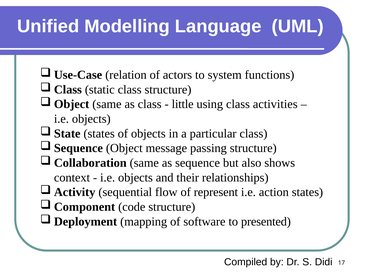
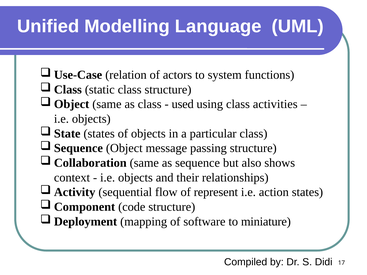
little: little -> used
presented: presented -> miniature
